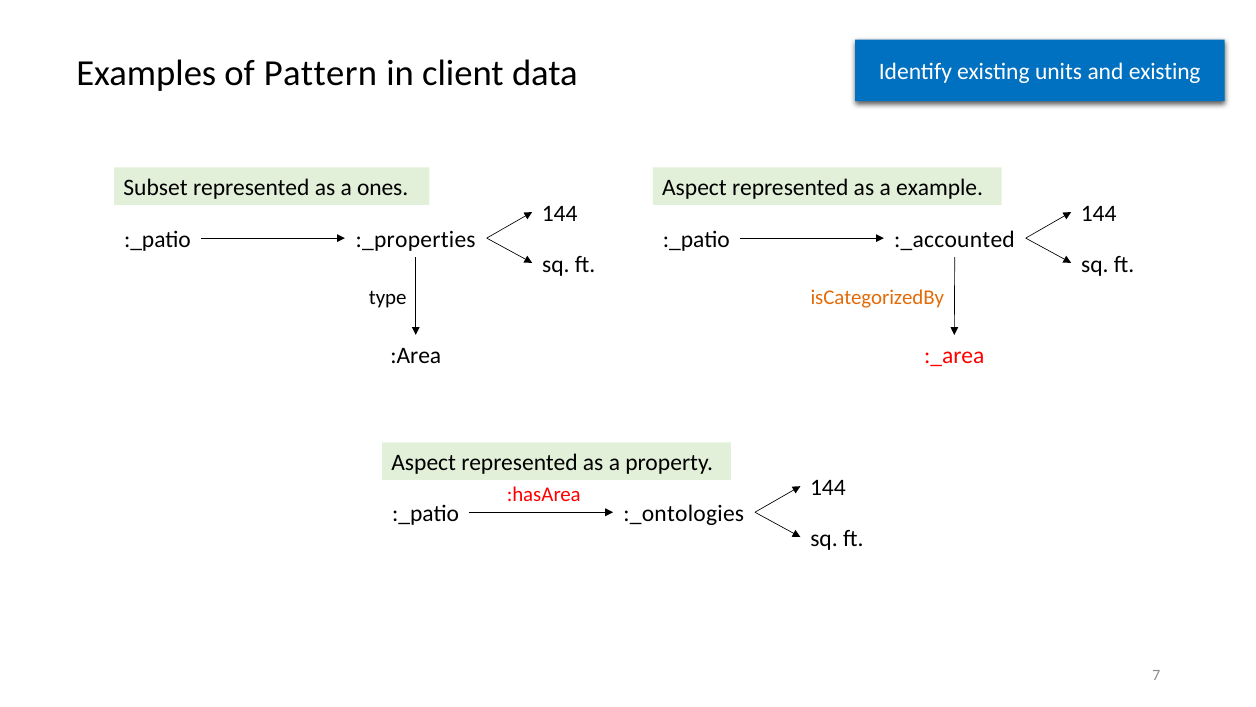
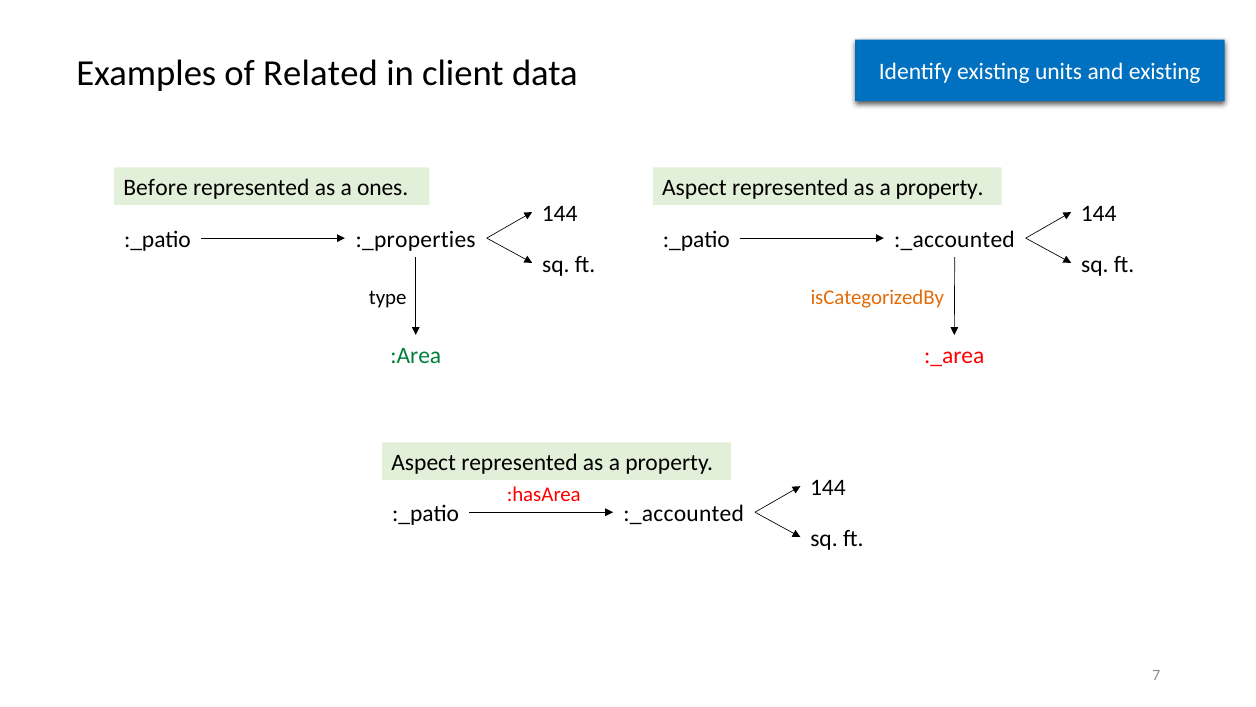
Pattern: Pattern -> Related
Subset: Subset -> Before
example at (940, 188): example -> property
:Area colour: black -> green
:_ontologies at (684, 513): :_ontologies -> :_accounted
